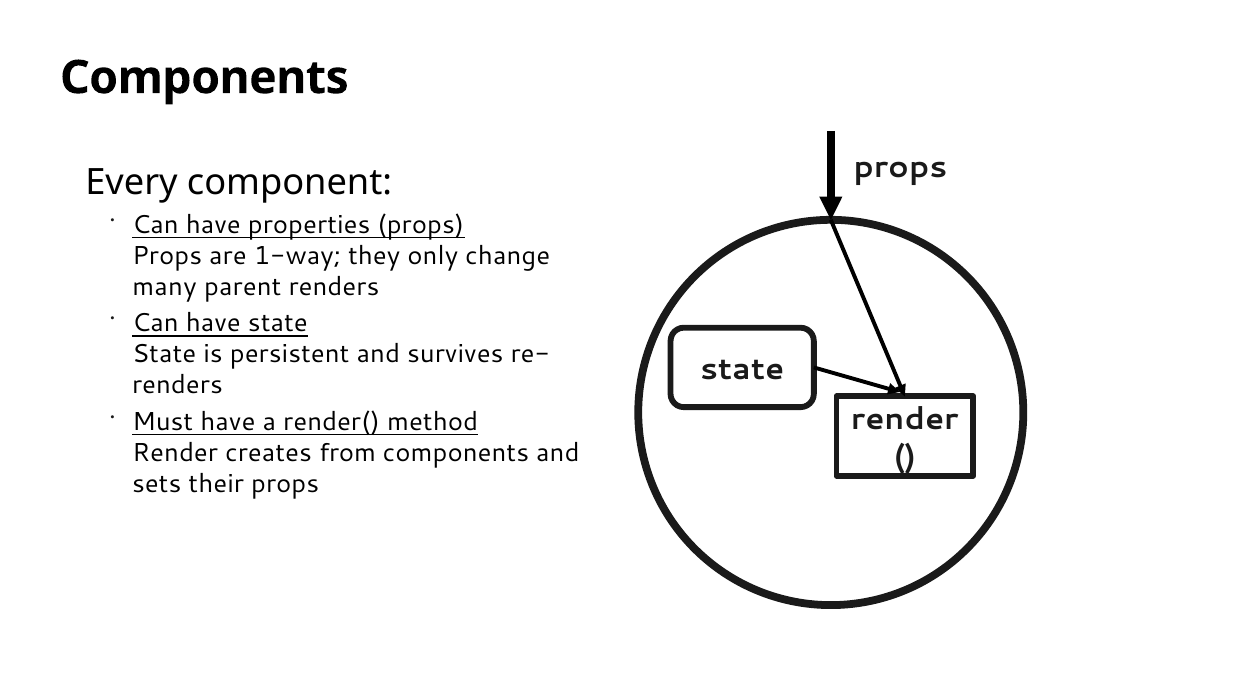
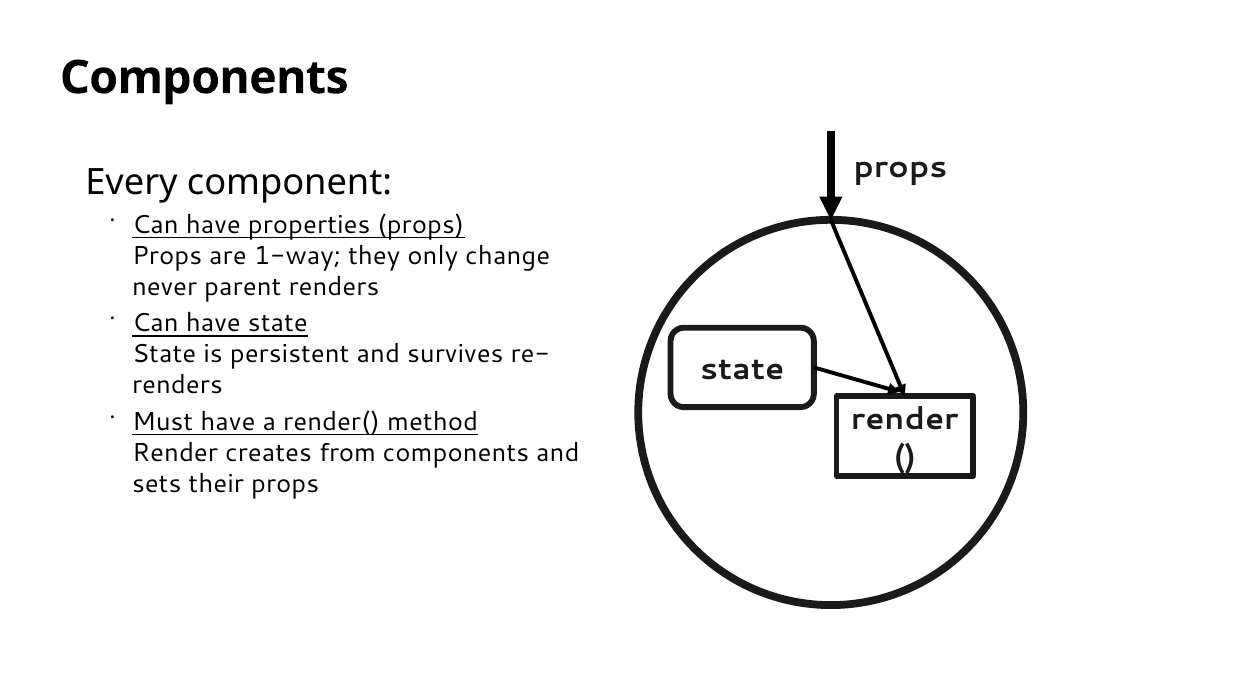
many: many -> never
